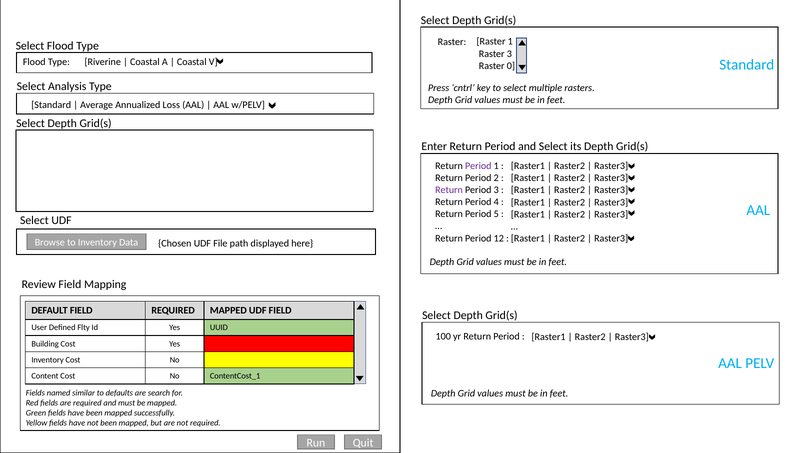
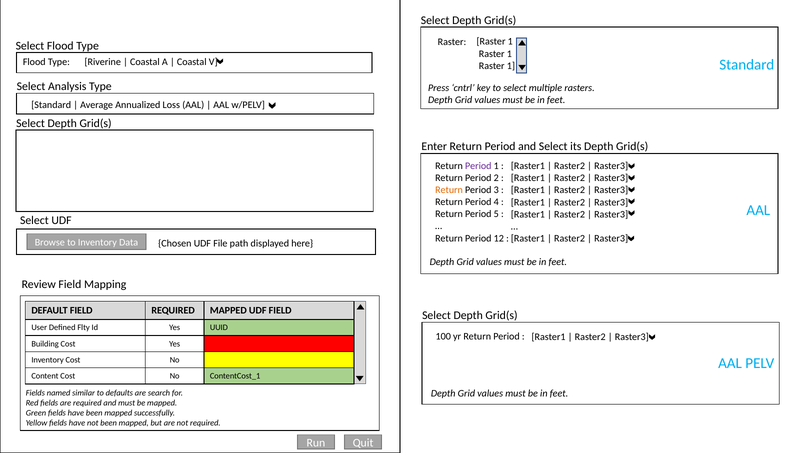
3 at (509, 54): 3 -> 1
0 at (511, 66): 0 -> 1
Return at (449, 190) colour: purple -> orange
